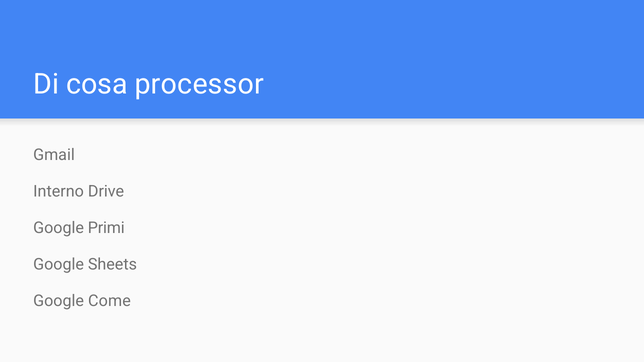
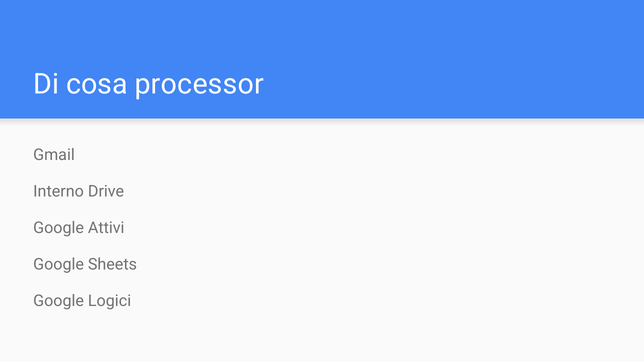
Primi: Primi -> Attivi
Come: Come -> Logici
